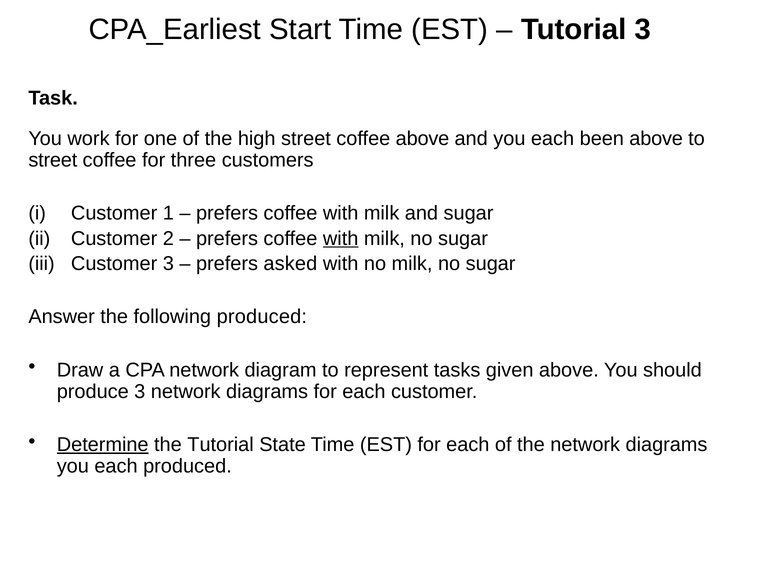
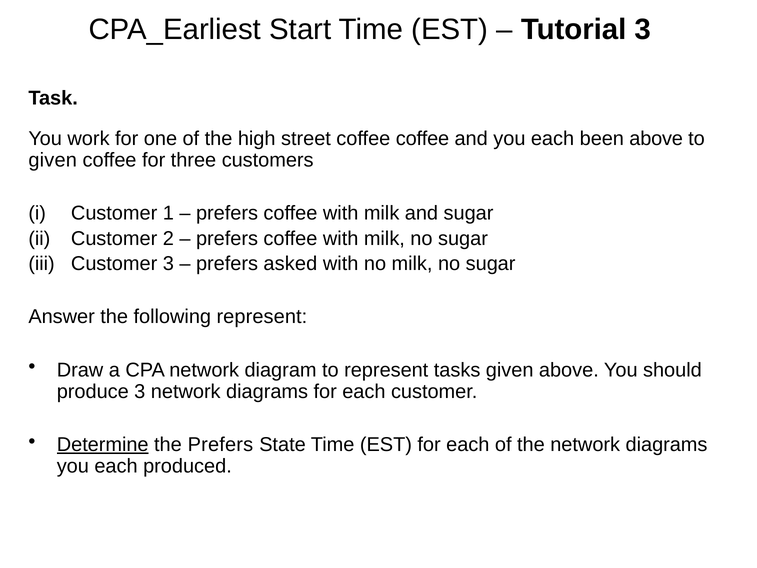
coffee above: above -> coffee
street at (53, 160): street -> given
with at (341, 238) underline: present -> none
following produced: produced -> represent
the Tutorial: Tutorial -> Prefers
